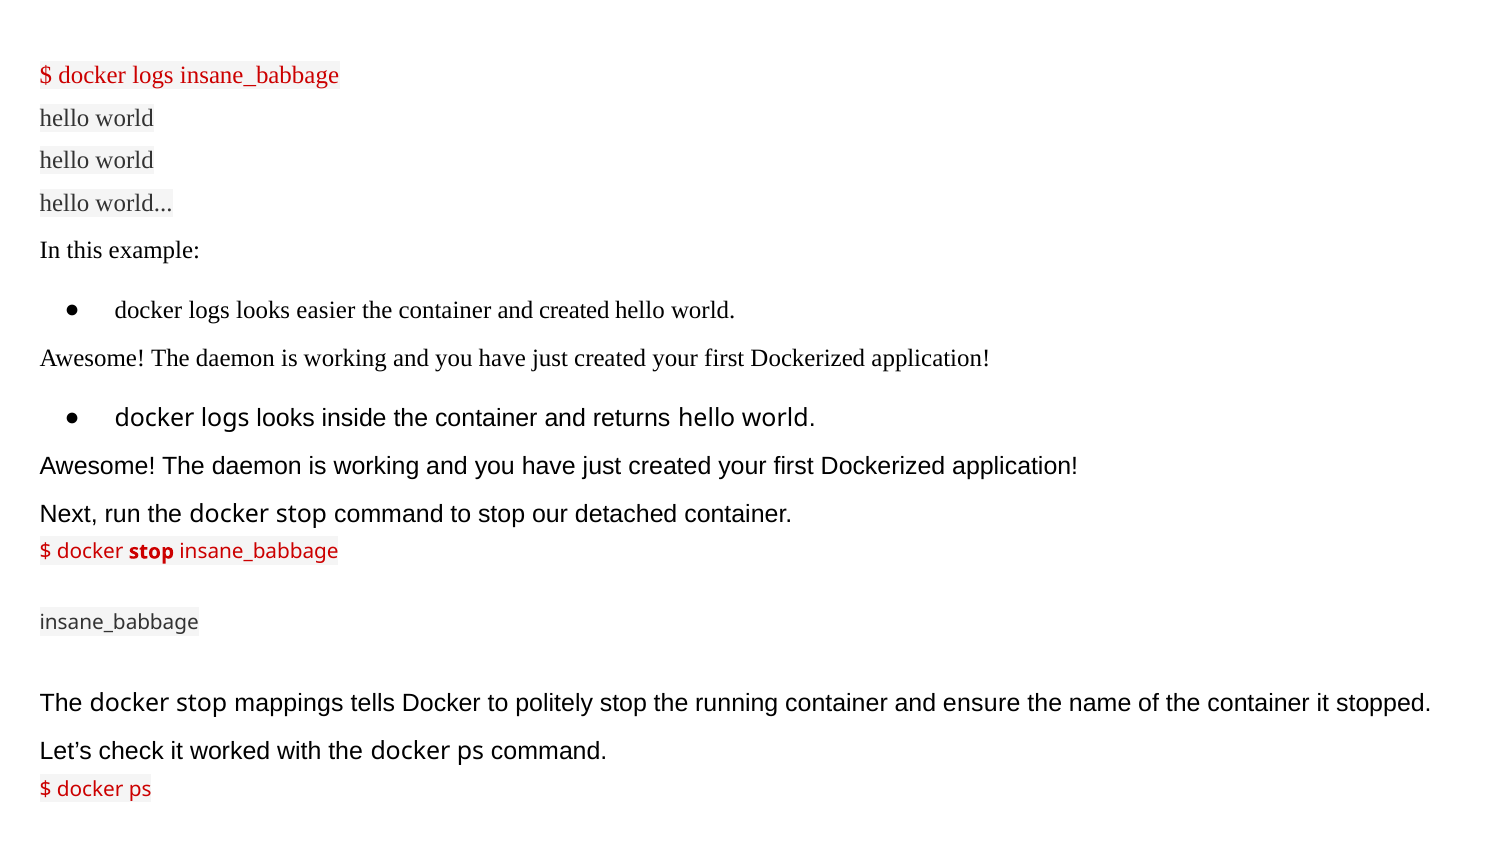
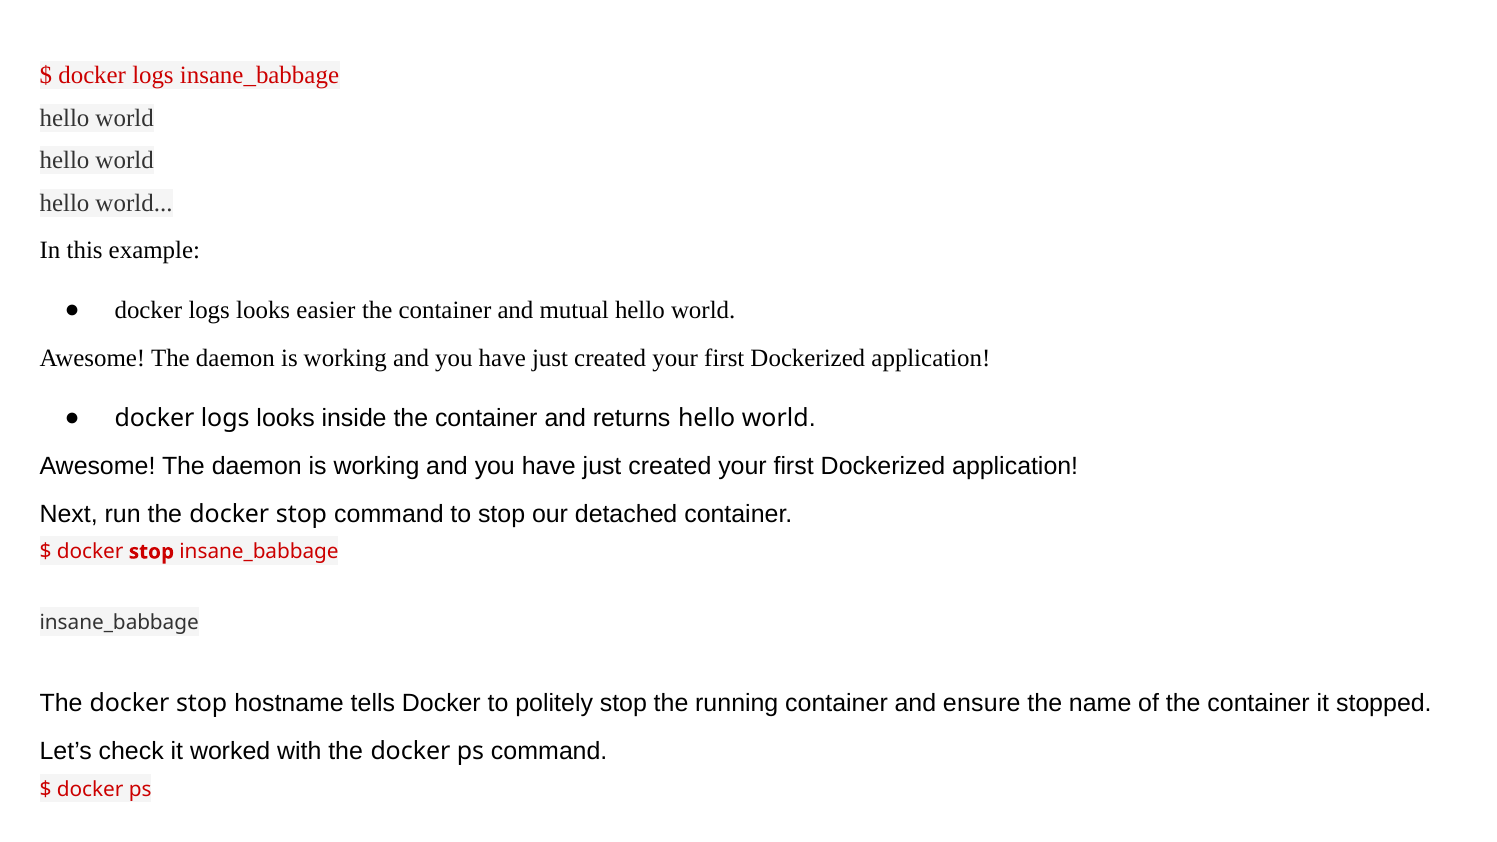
and created: created -> mutual
mappings: mappings -> hostname
